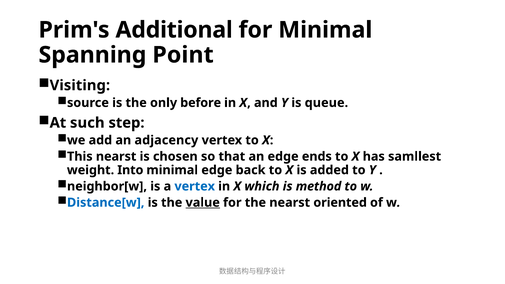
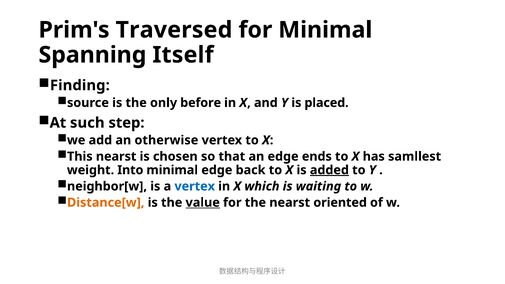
Additional: Additional -> Traversed
Point: Point -> Itself
Visiting: Visiting -> Finding
queue: queue -> placed
adjacency: adjacency -> otherwise
added underline: none -> present
method: method -> waiting
Distance[w colour: blue -> orange
